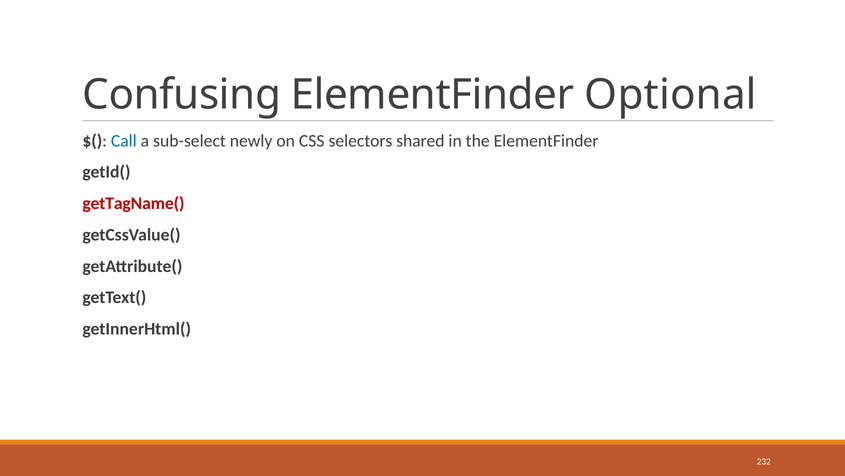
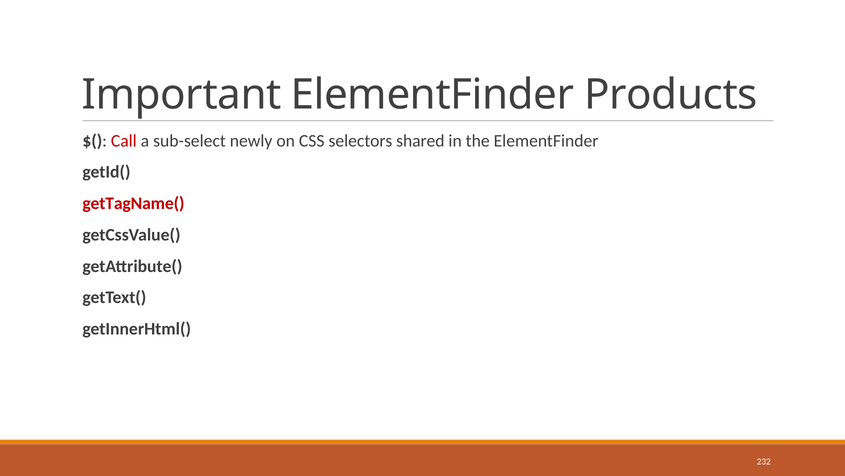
Confusing: Confusing -> Important
Optional: Optional -> Products
Call colour: blue -> red
